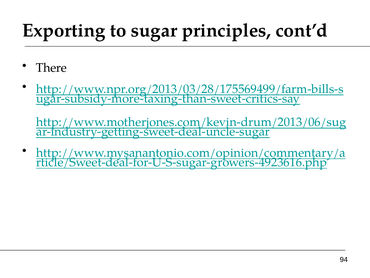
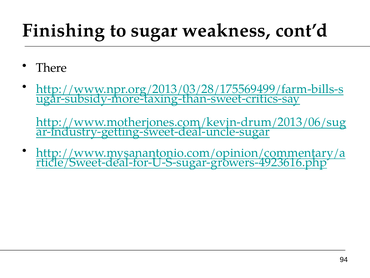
Exporting: Exporting -> Finishing
principles: principles -> weakness
